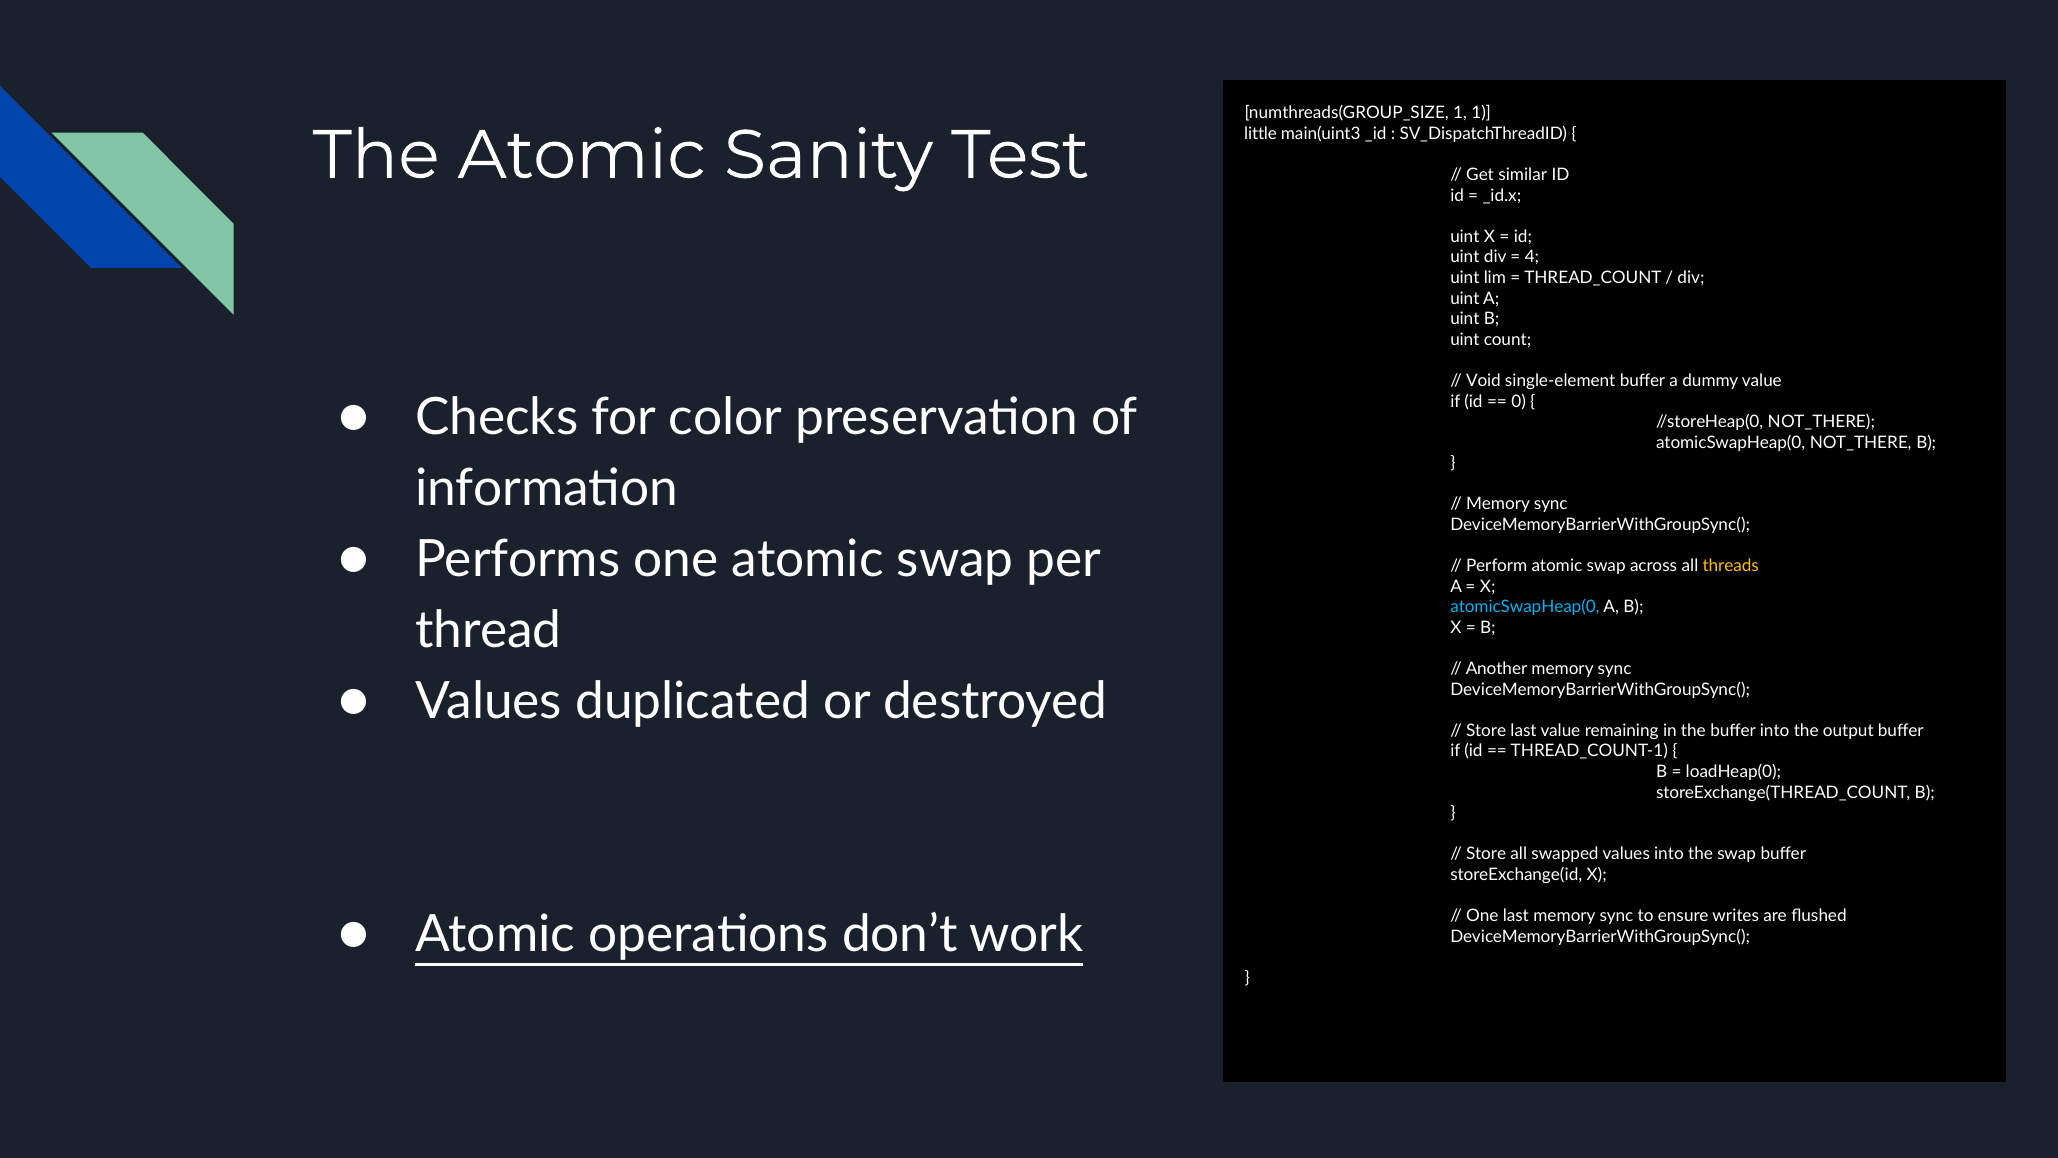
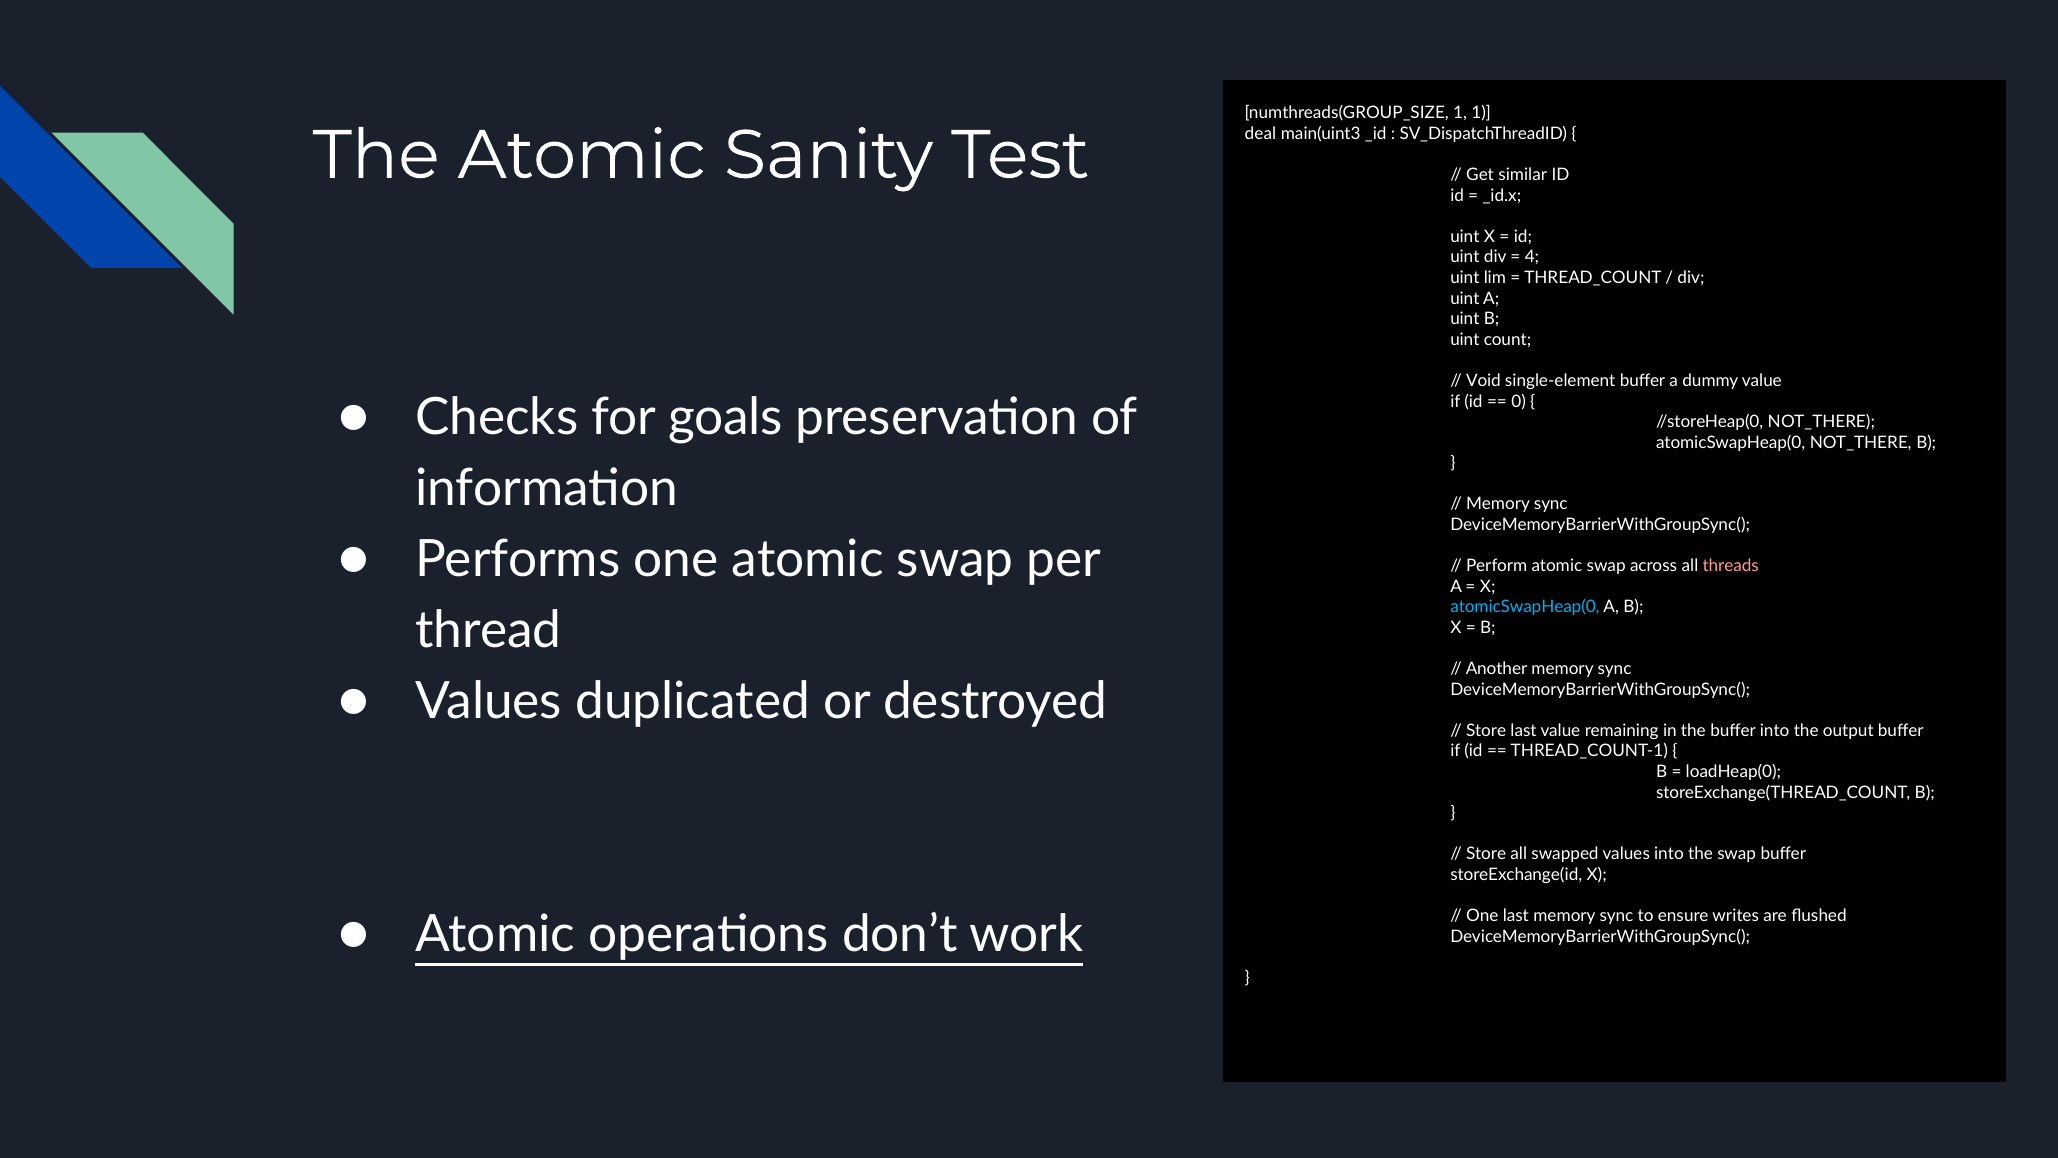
little: little -> deal
color: color -> goals
threads colour: yellow -> pink
